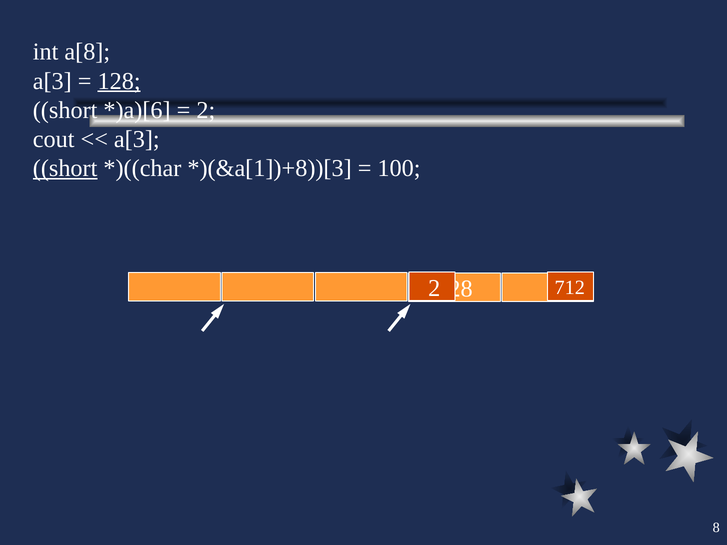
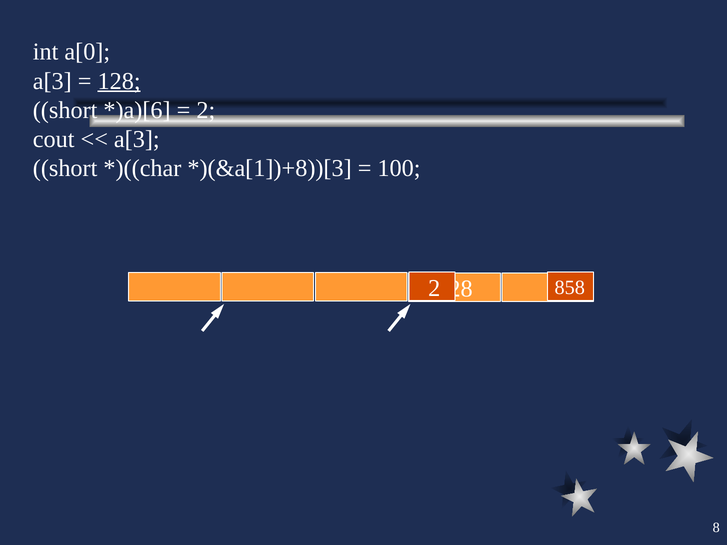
a[8: a[8 -> a[0
short at (65, 168) underline: present -> none
712: 712 -> 858
